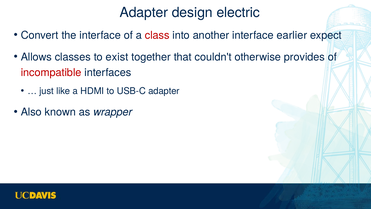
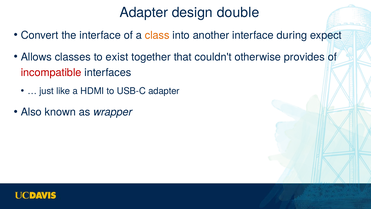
electric: electric -> double
class colour: red -> orange
earlier: earlier -> during
